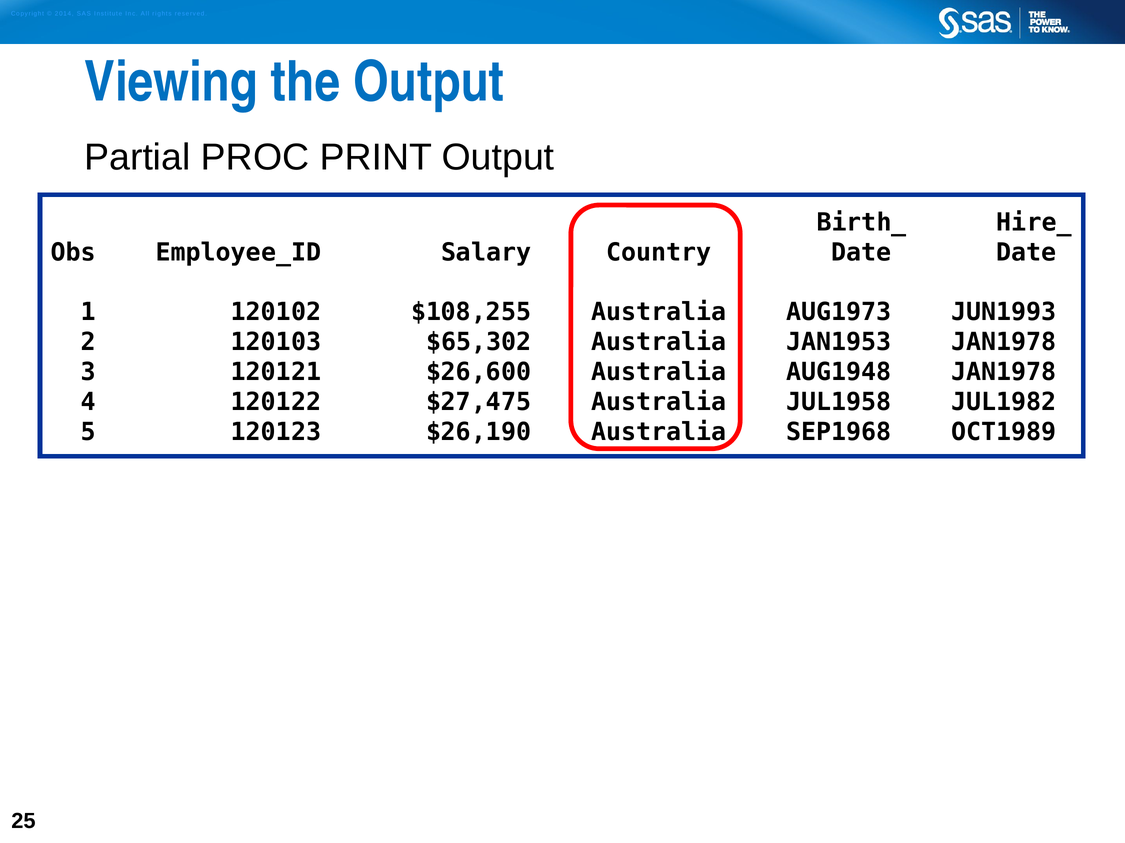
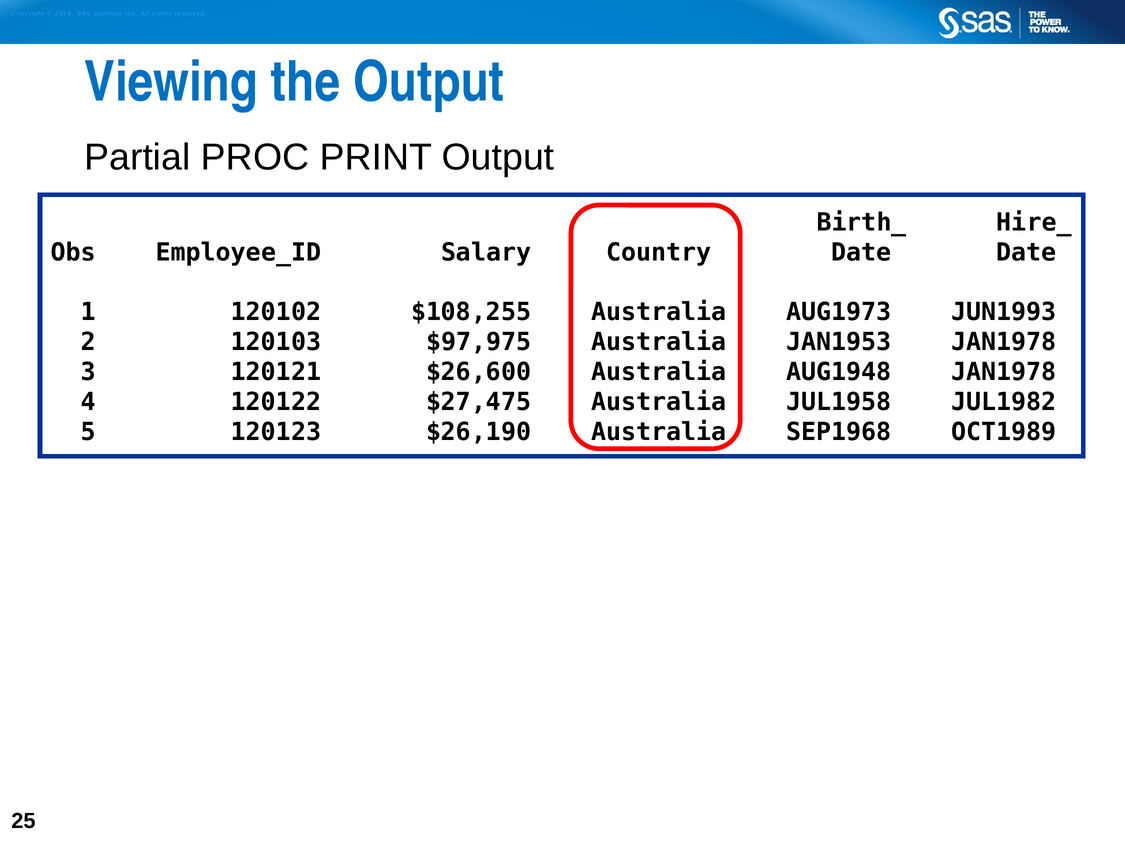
$65,302: $65,302 -> $97,975
